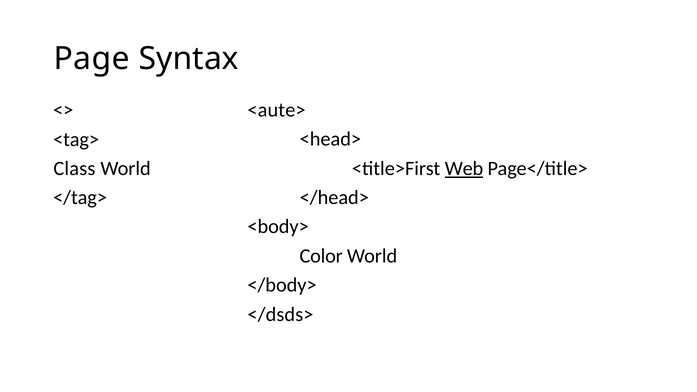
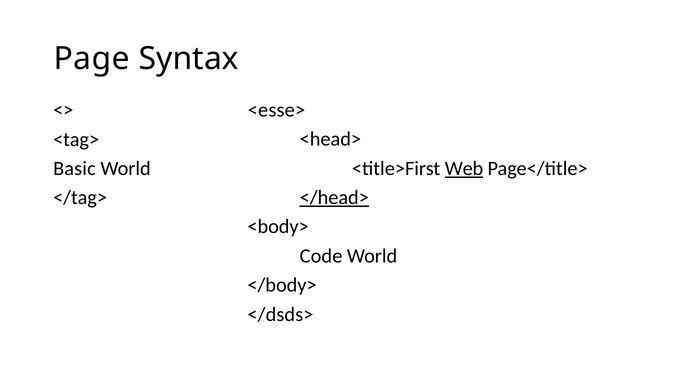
<aute>: <aute> -> <esse>
Class: Class -> Basic
</head> underline: none -> present
Color: Color -> Code
